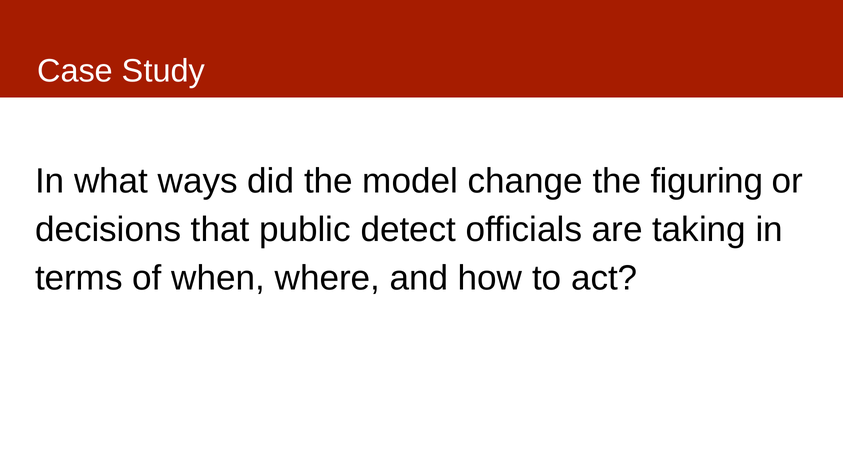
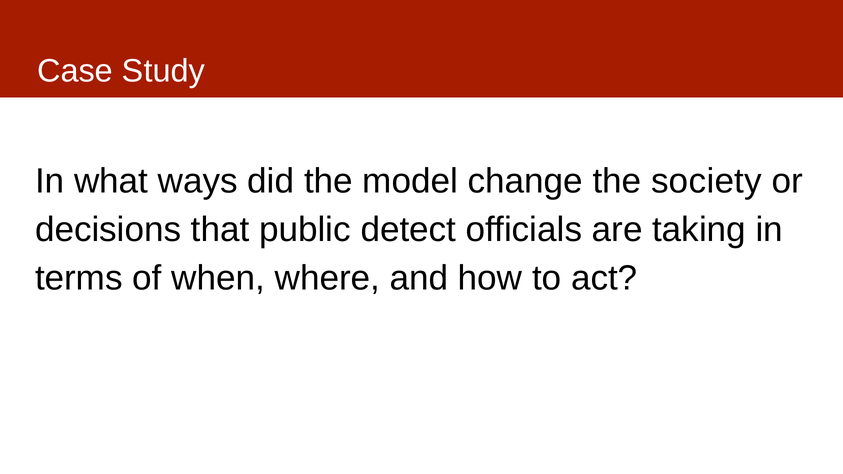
figuring: figuring -> society
